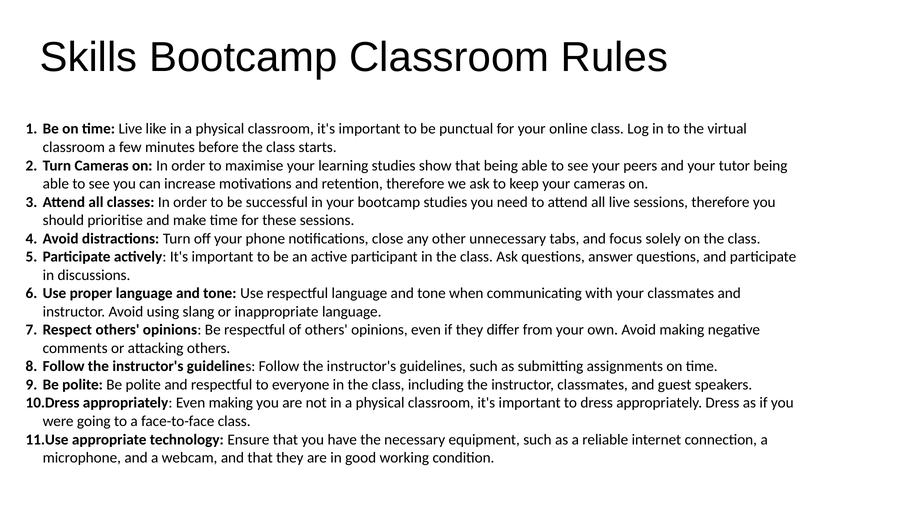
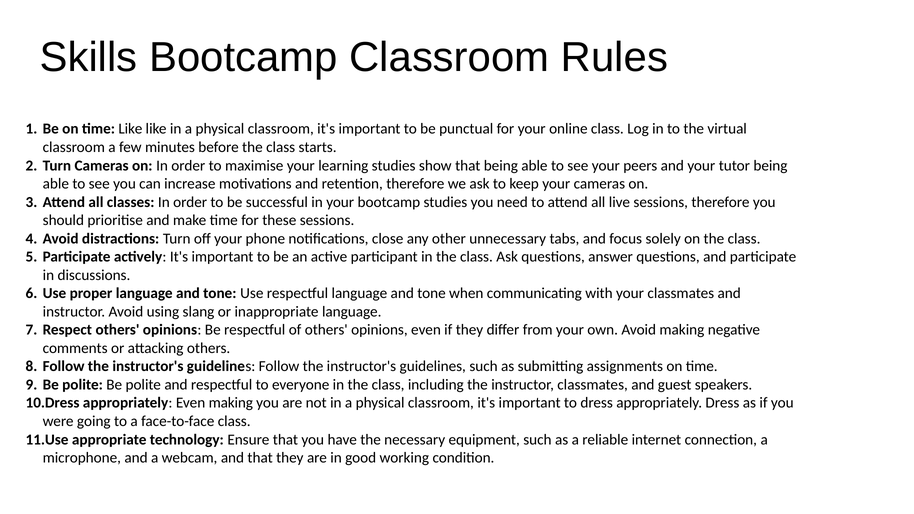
time Live: Live -> Like
